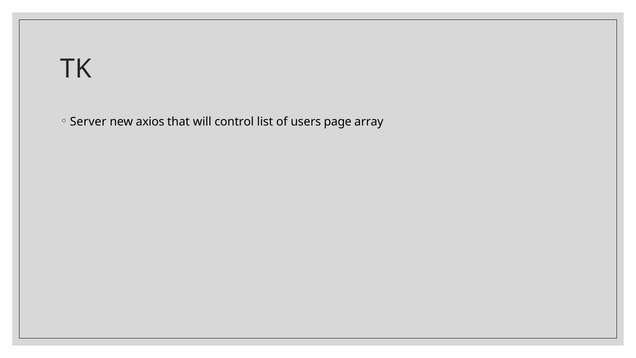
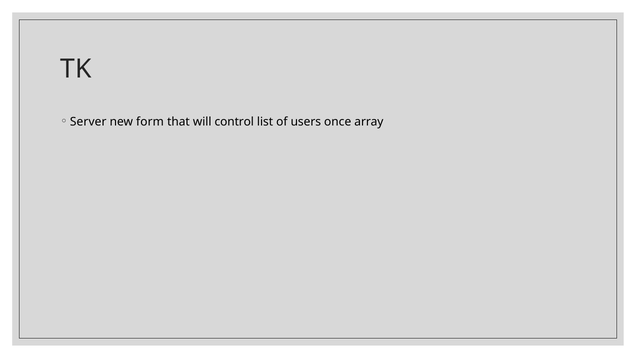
axios: axios -> form
page: page -> once
